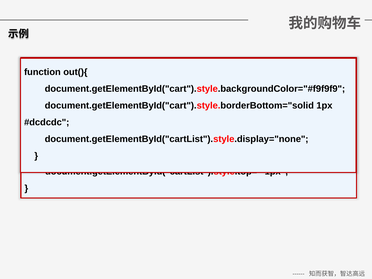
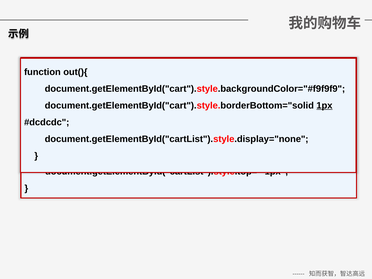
1px underline: none -> present
